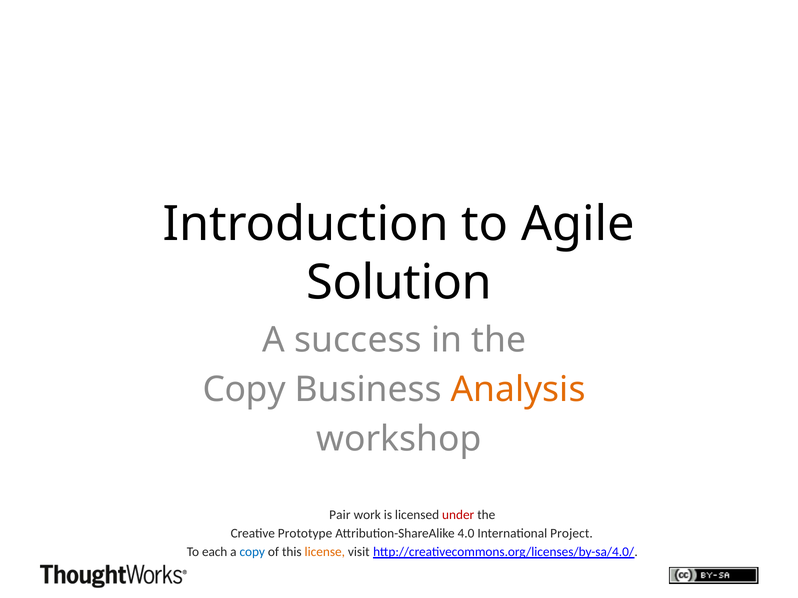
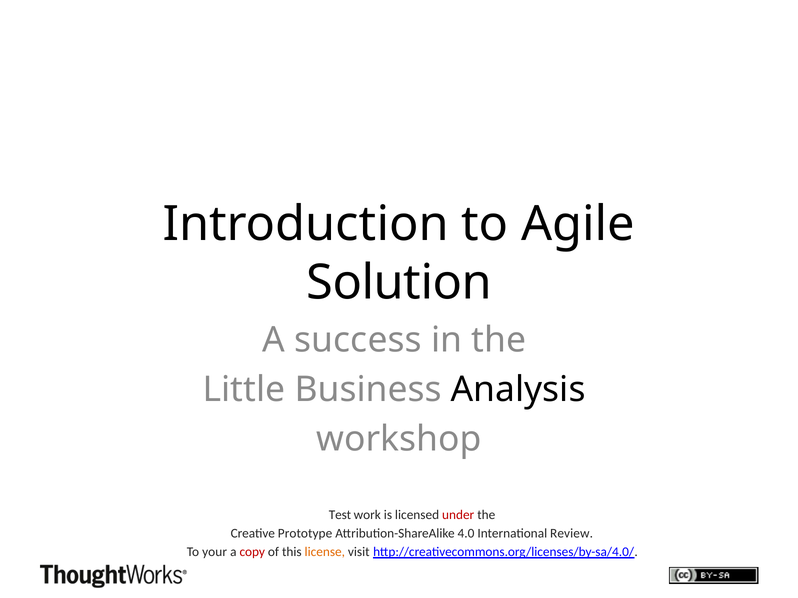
Copy at (244, 390): Copy -> Little
Analysis colour: orange -> black
Pair: Pair -> Test
Project: Project -> Review
each: each -> your
copy at (252, 552) colour: blue -> red
